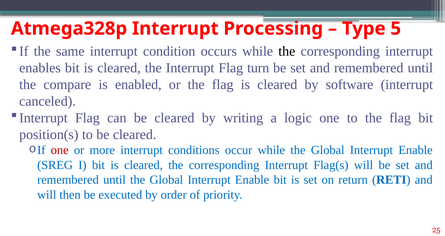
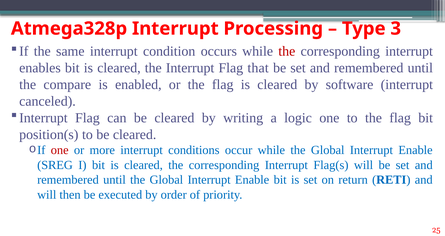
5: 5 -> 3
the at (287, 51) colour: black -> red
turn: turn -> that
